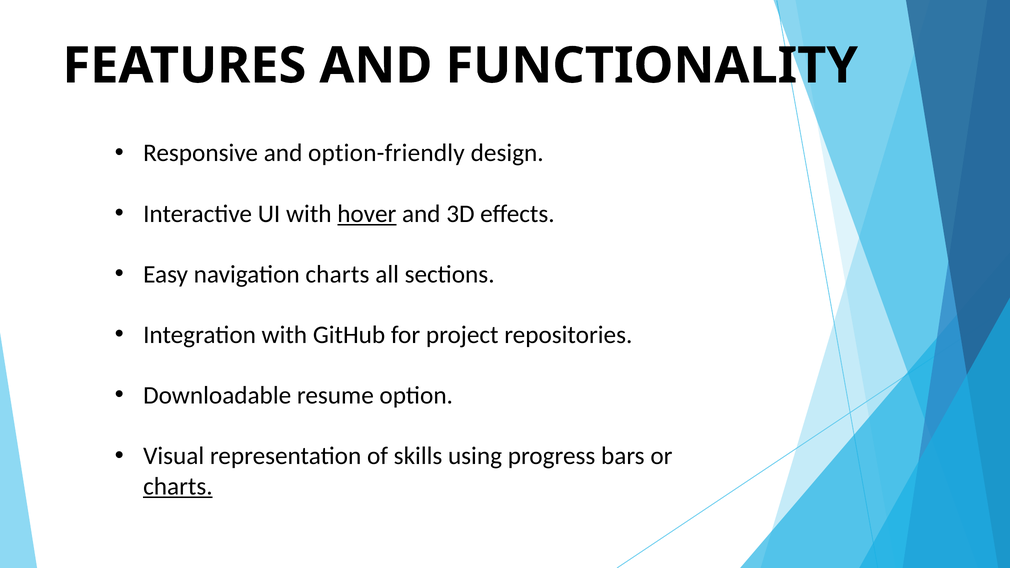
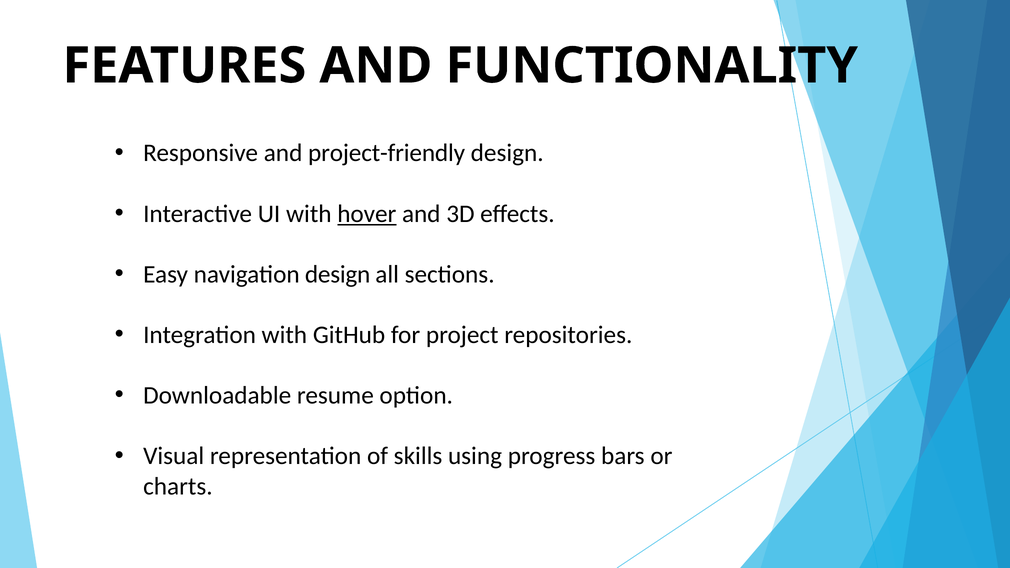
option-friendly: option-friendly -> project-friendly
navigation charts: charts -> design
charts at (178, 486) underline: present -> none
